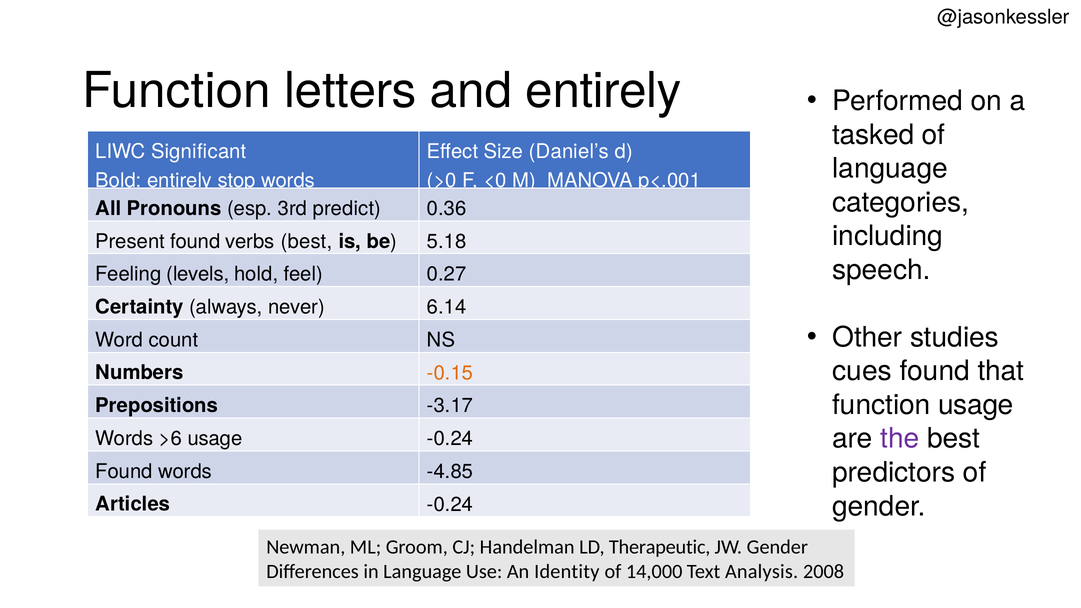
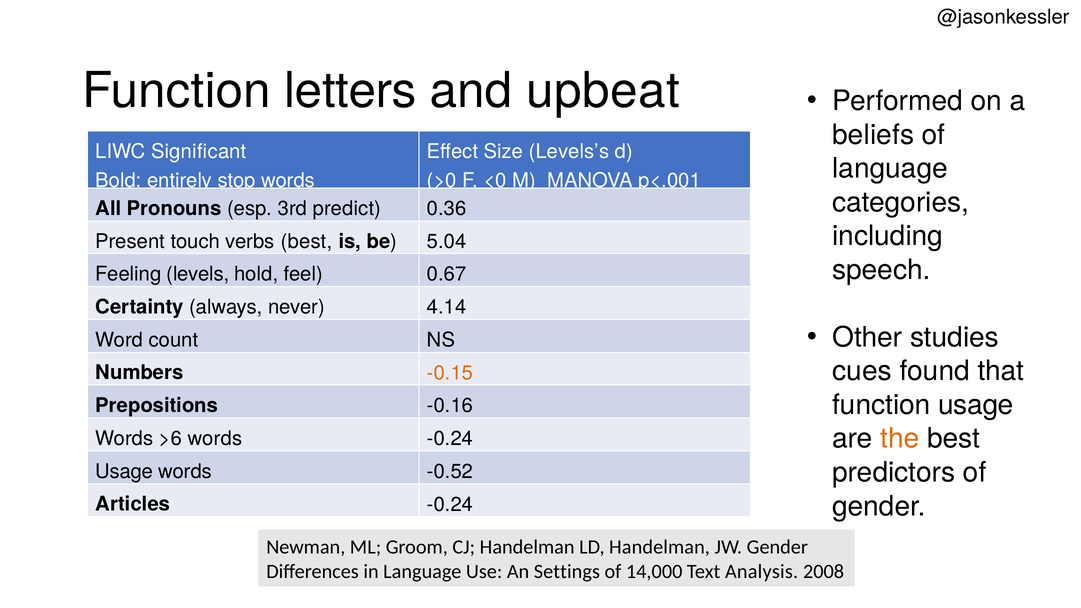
and entirely: entirely -> upbeat
tasked: tasked -> beliefs
Daniel’s: Daniel’s -> Levels’s
Present found: found -> touch
5.18: 5.18 -> 5.04
0.27: 0.27 -> 0.67
6.14: 6.14 -> 4.14
-3.17: -3.17 -> -0.16
the colour: purple -> orange
>6 usage: usage -> words
Found at (124, 472): Found -> Usage
-4.85: -4.85 -> -0.52
LD Therapeutic: Therapeutic -> Handelman
Identity: Identity -> Settings
